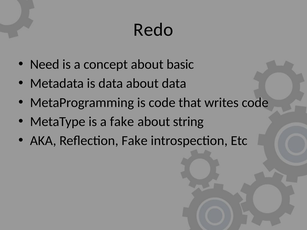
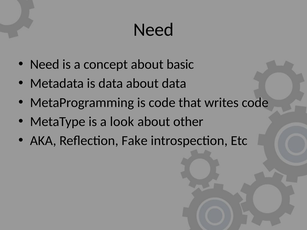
Redo at (153, 30): Redo -> Need
a fake: fake -> look
string: string -> other
